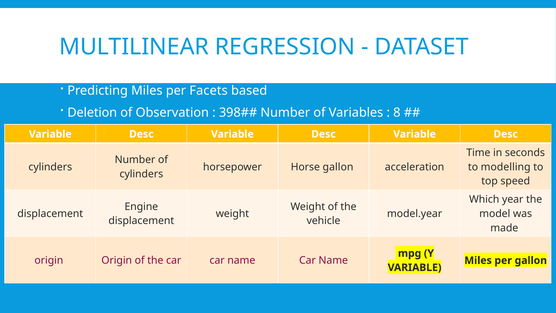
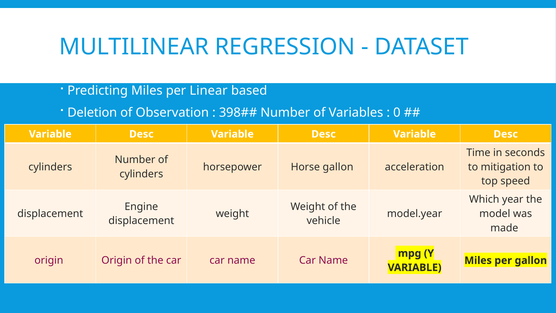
Facets: Facets -> Linear
8: 8 -> 0
modelling: modelling -> mitigation
